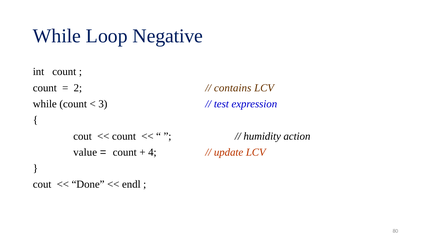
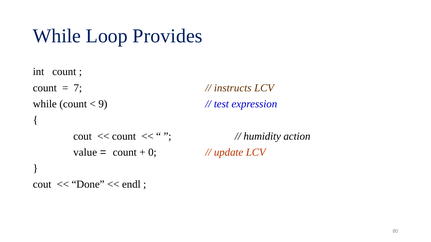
Negative: Negative -> Provides
2: 2 -> 7
contains: contains -> instructs
3: 3 -> 9
4: 4 -> 0
